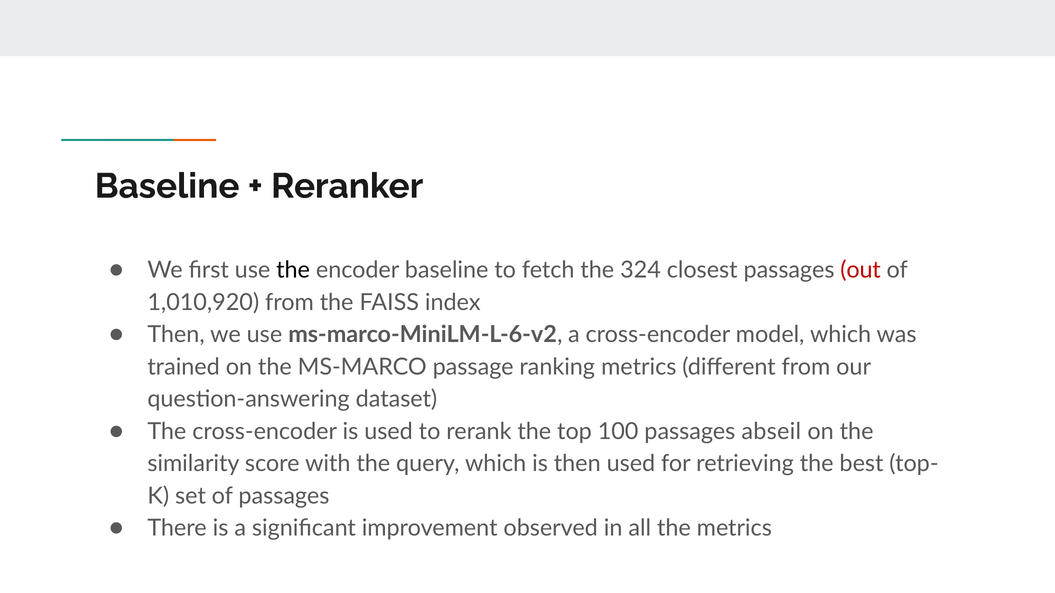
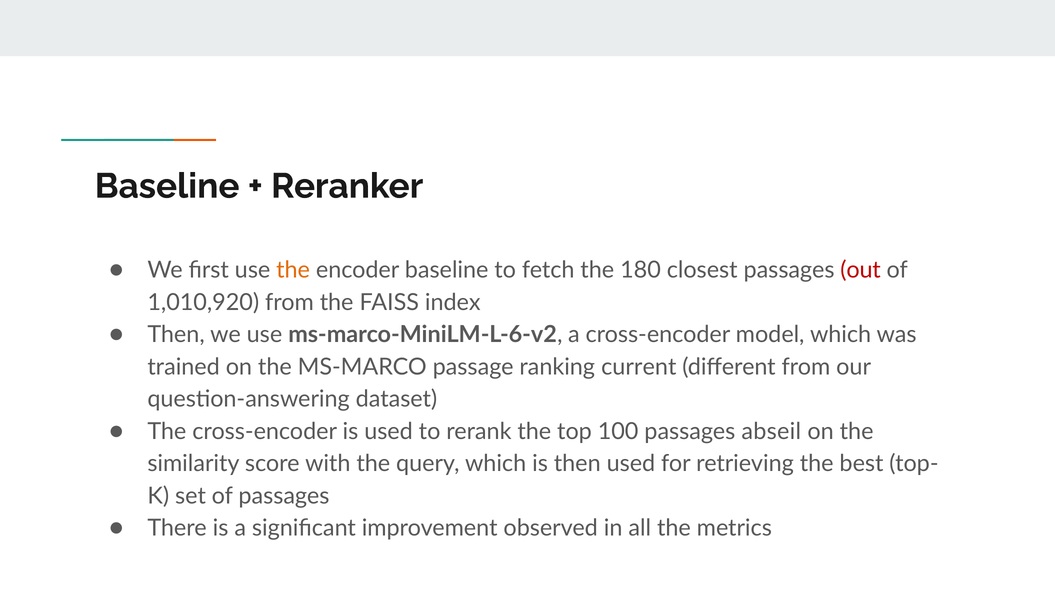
the at (293, 270) colour: black -> orange
324: 324 -> 180
ranking metrics: metrics -> current
